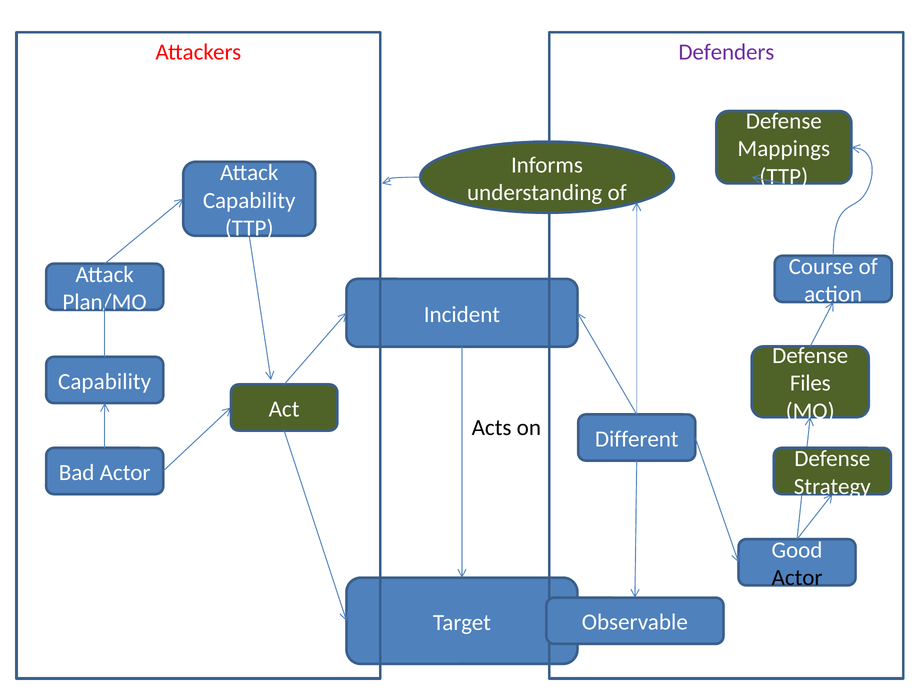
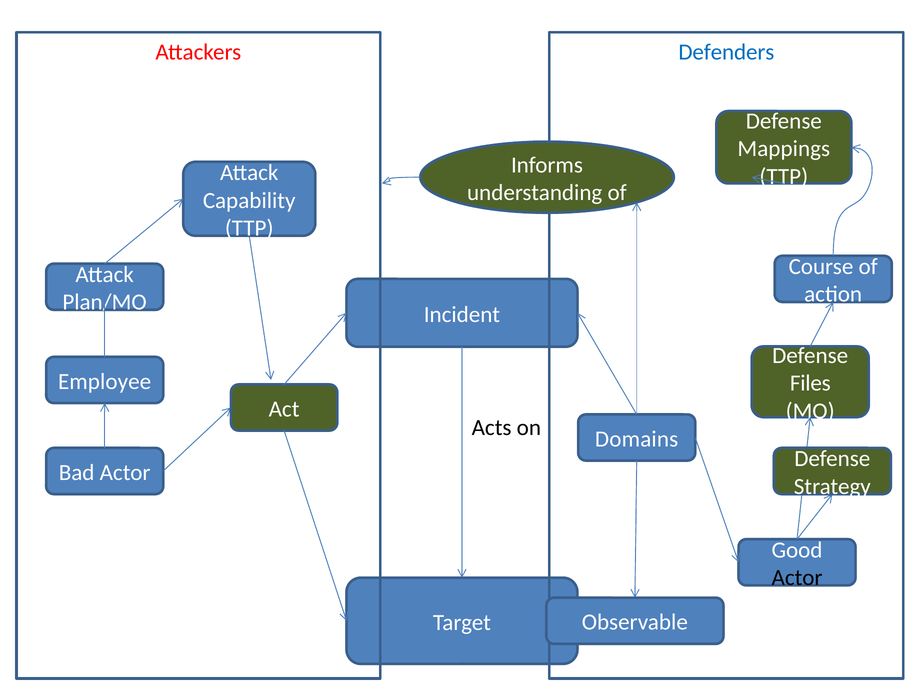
Defenders colour: purple -> blue
Capability at (105, 382): Capability -> Employee
Different: Different -> Domains
